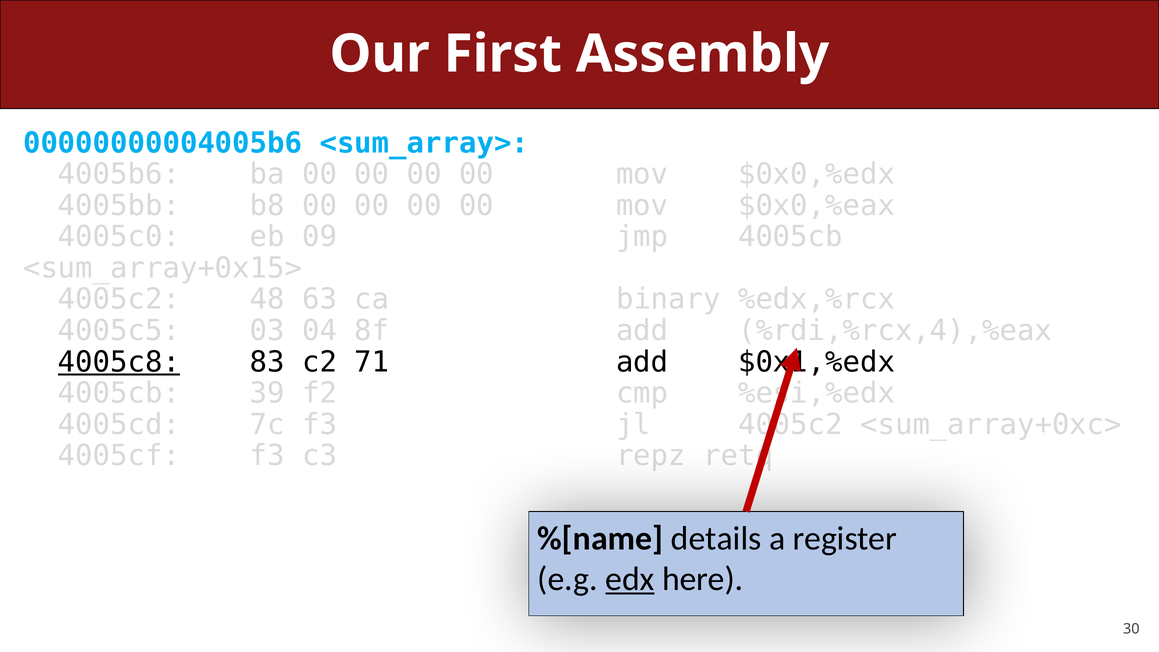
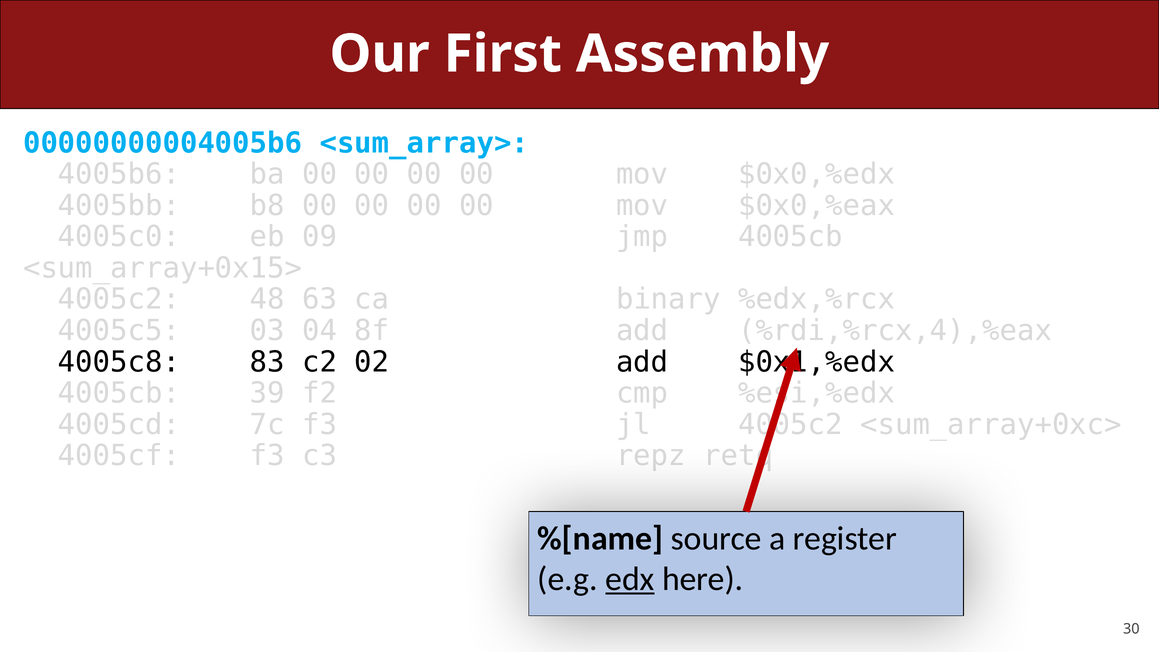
4005c8 underline: present -> none
71: 71 -> 02
details: details -> source
